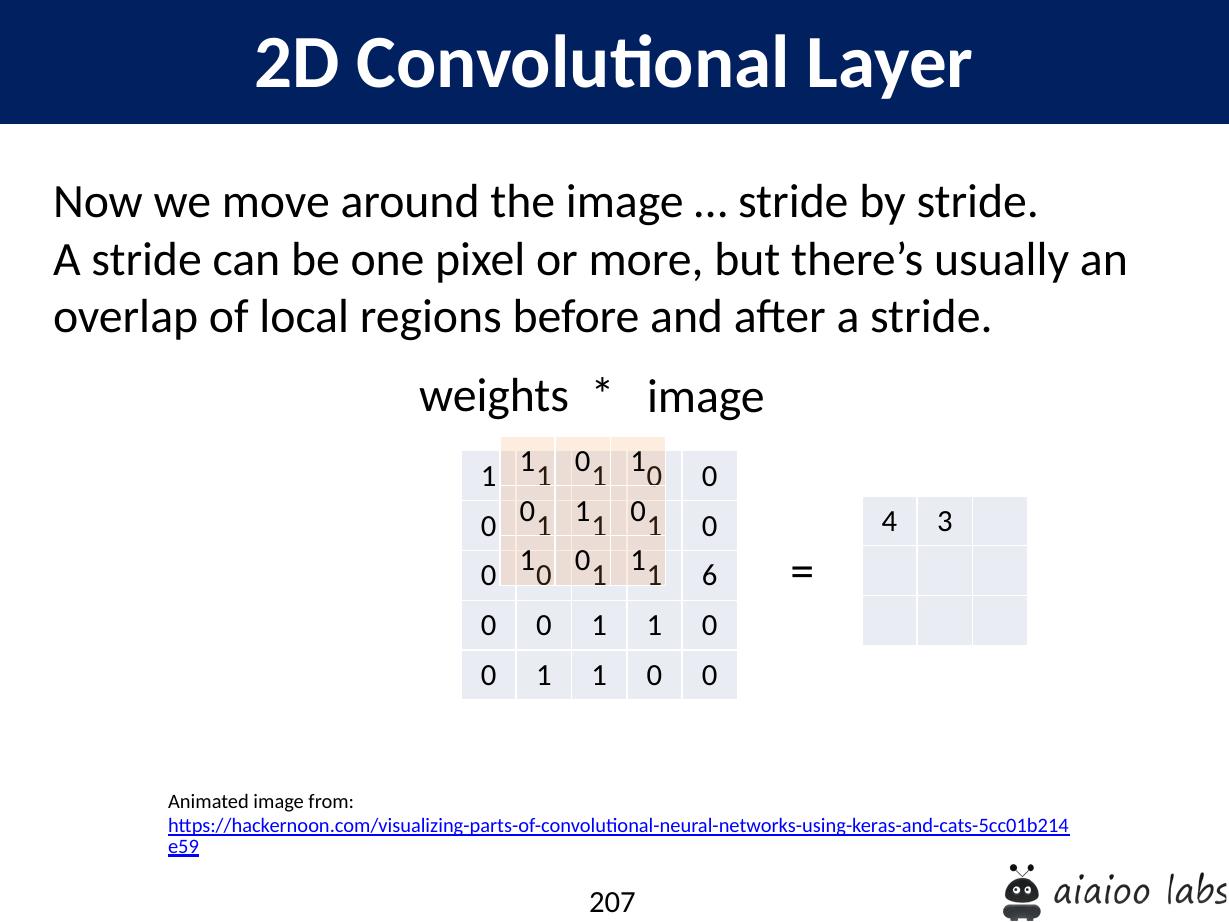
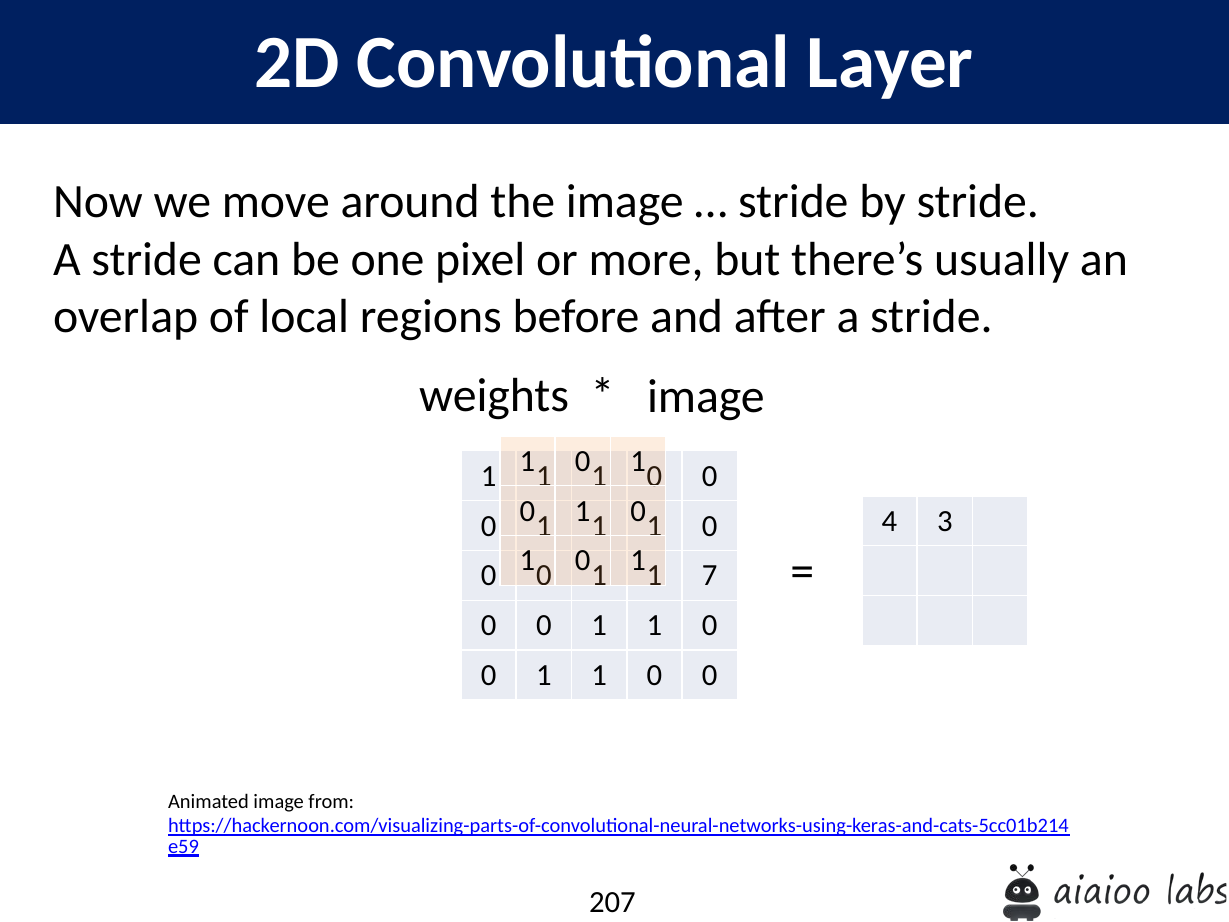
6: 6 -> 7
